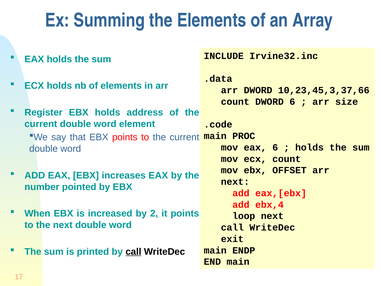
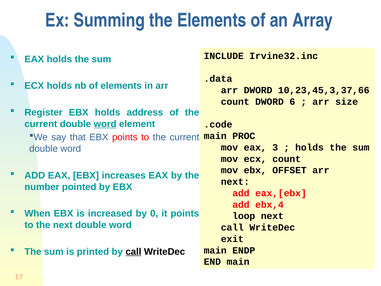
word at (105, 124) underline: none -> present
eax 6: 6 -> 3
2: 2 -> 0
